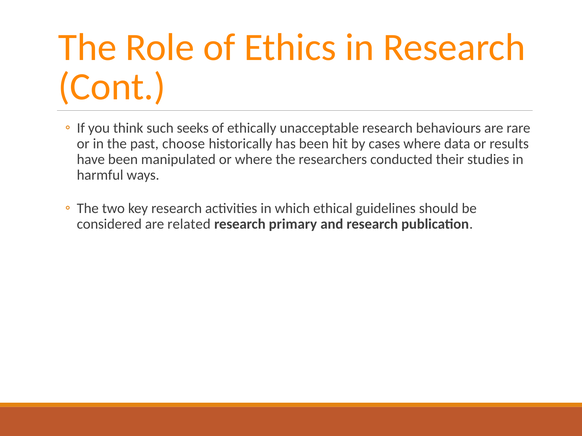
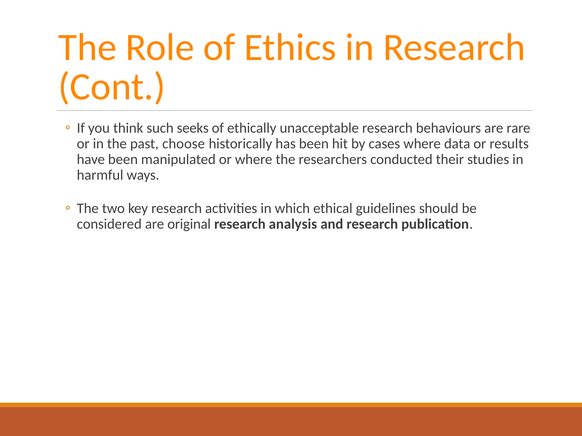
related: related -> original
primary: primary -> analysis
